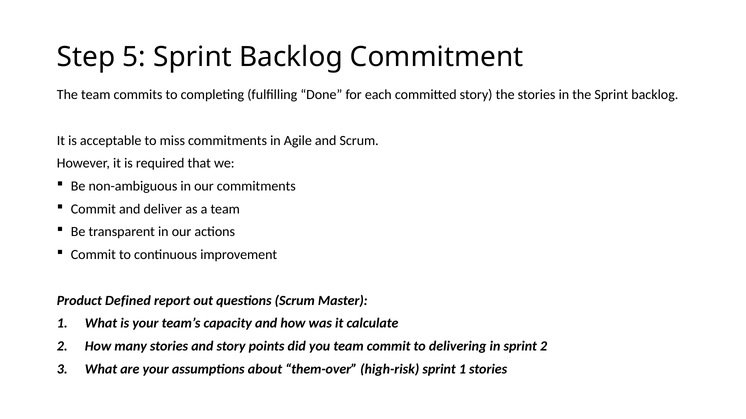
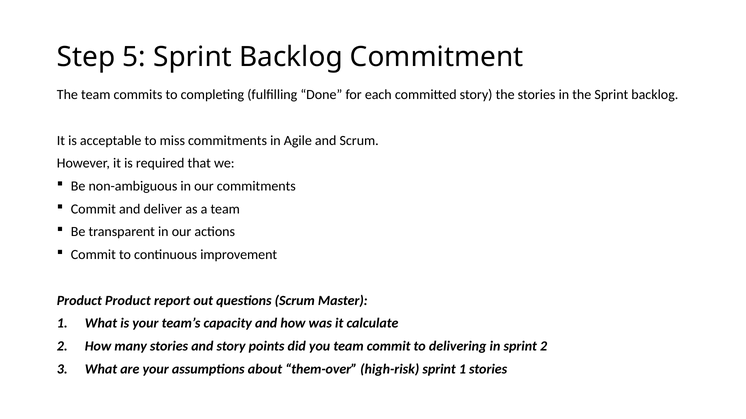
Product Defined: Defined -> Product
